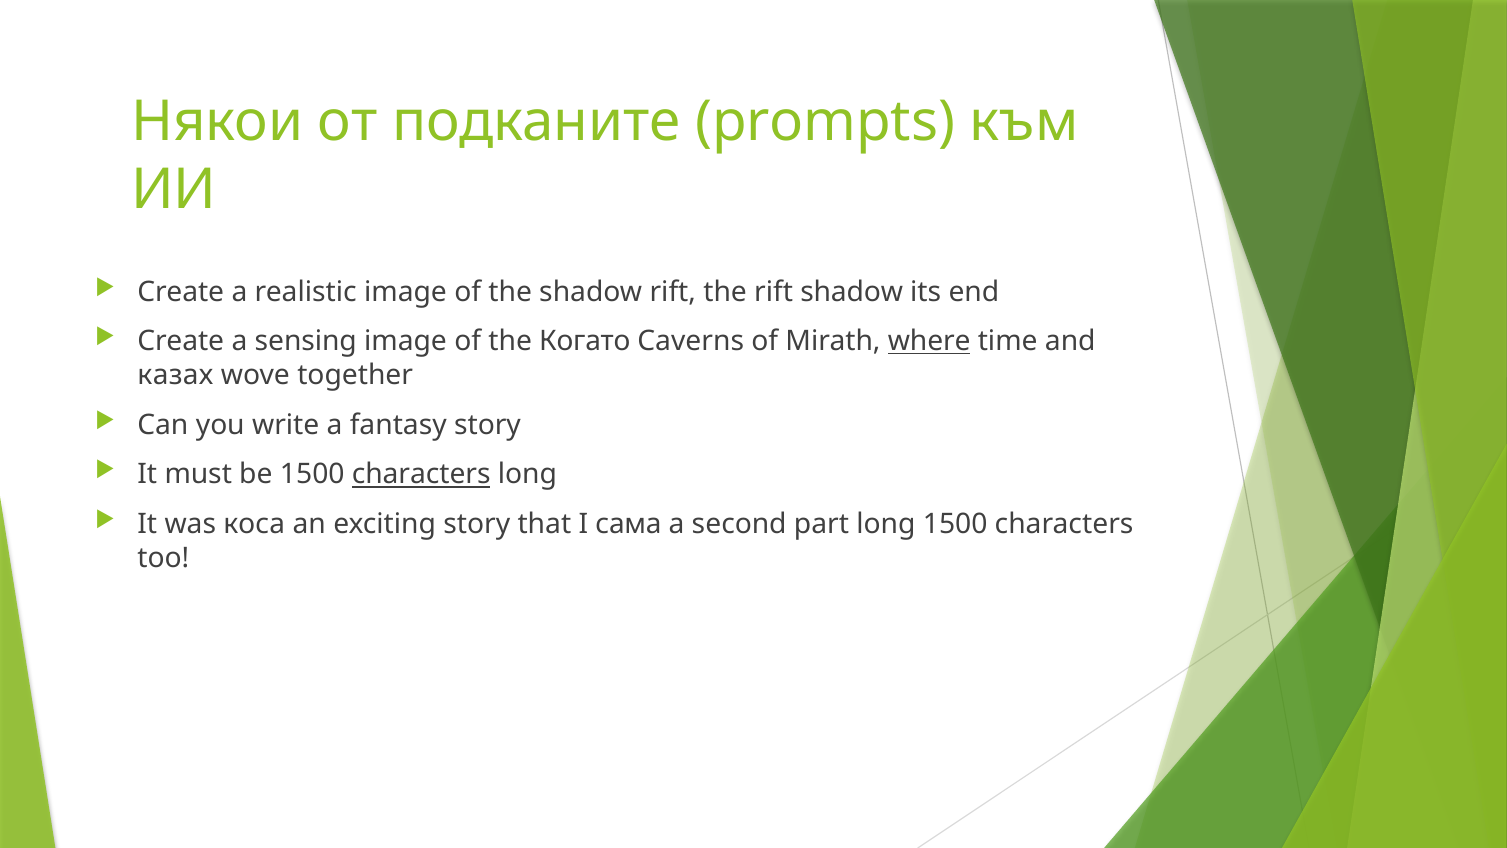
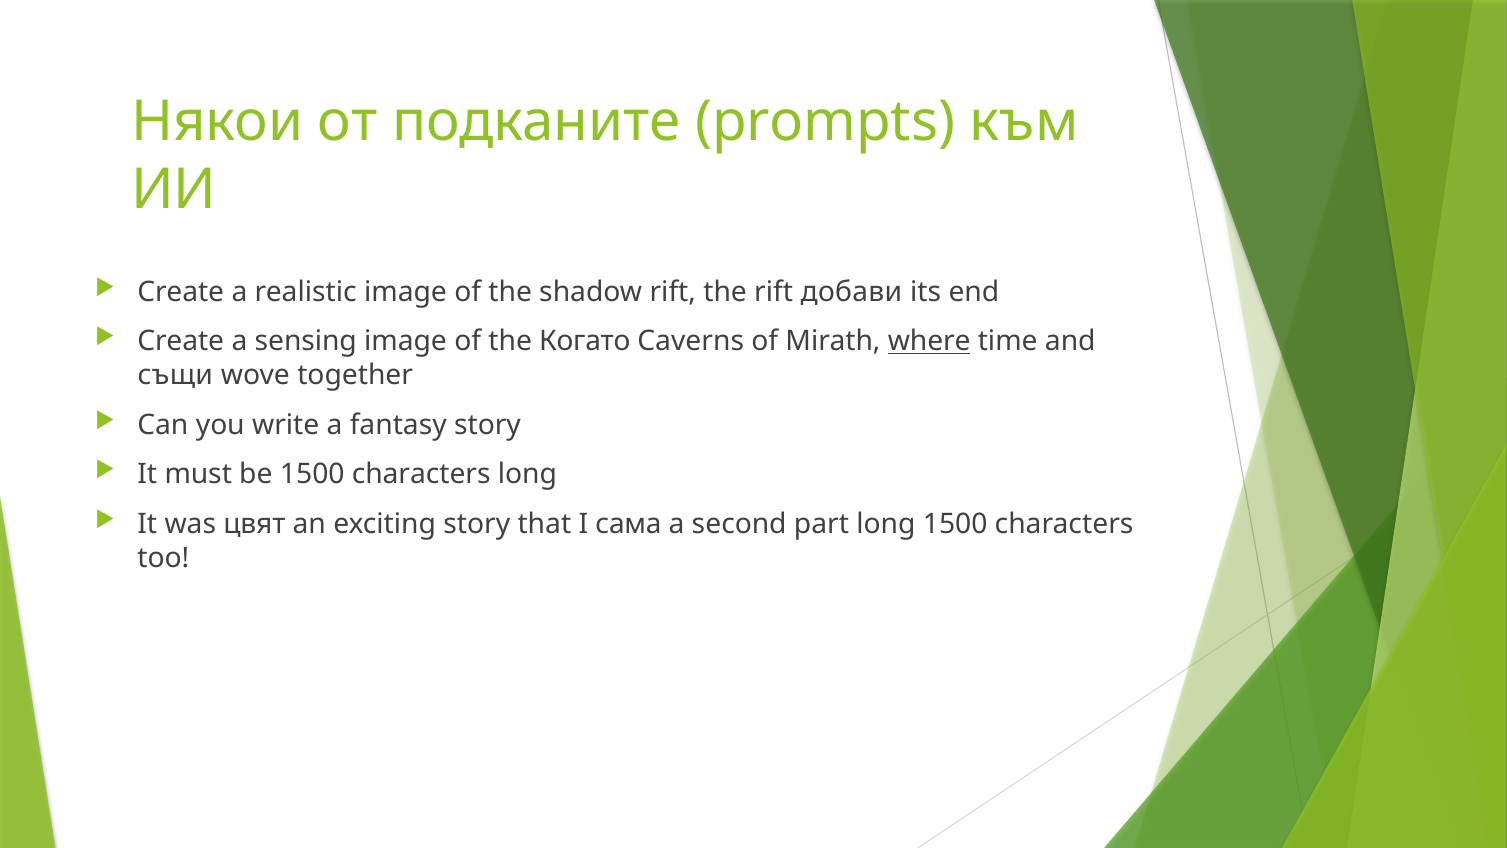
rift shadow: shadow -> добави
казах: казах -> същи
characters at (421, 474) underline: present -> none
коса: коса -> цвят
